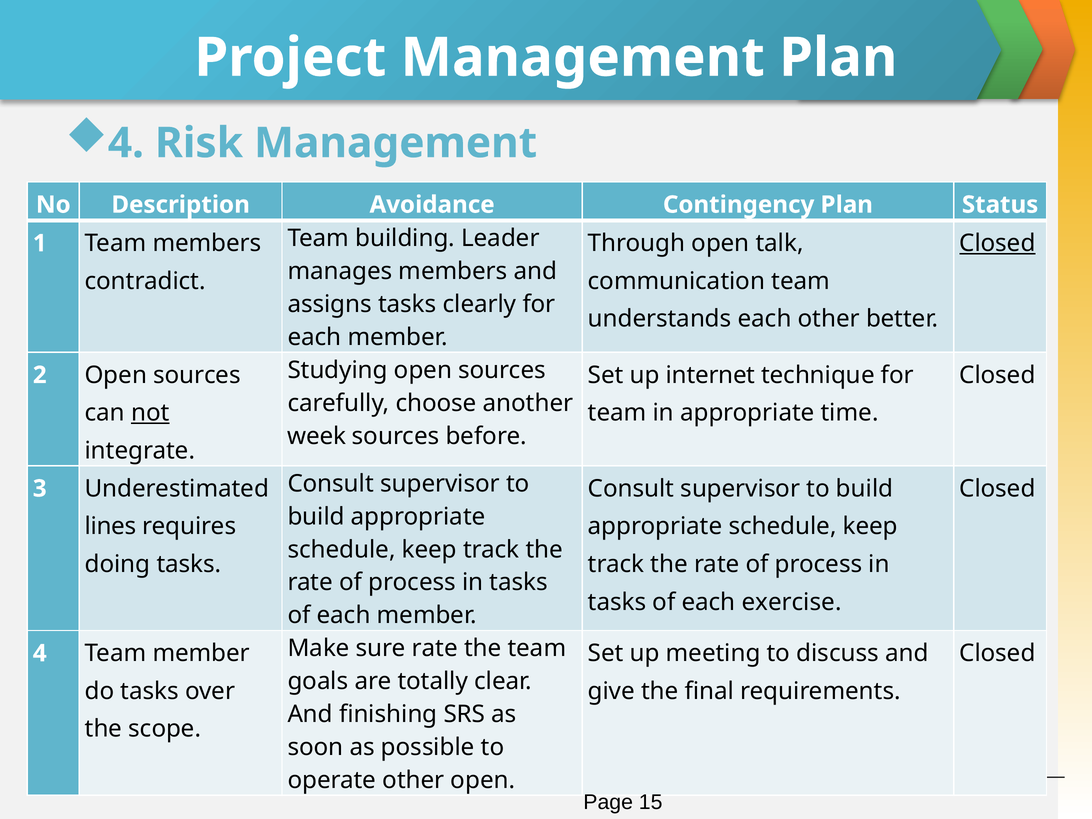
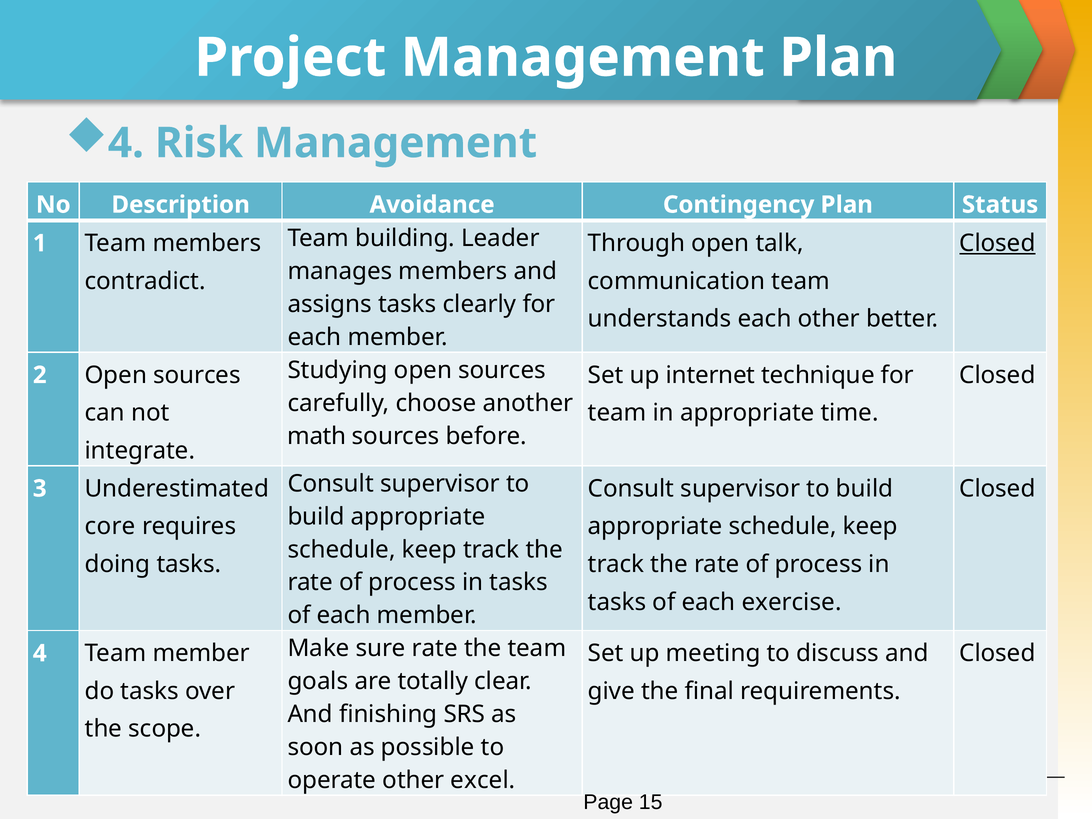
not underline: present -> none
week: week -> math
lines: lines -> core
other open: open -> excel
